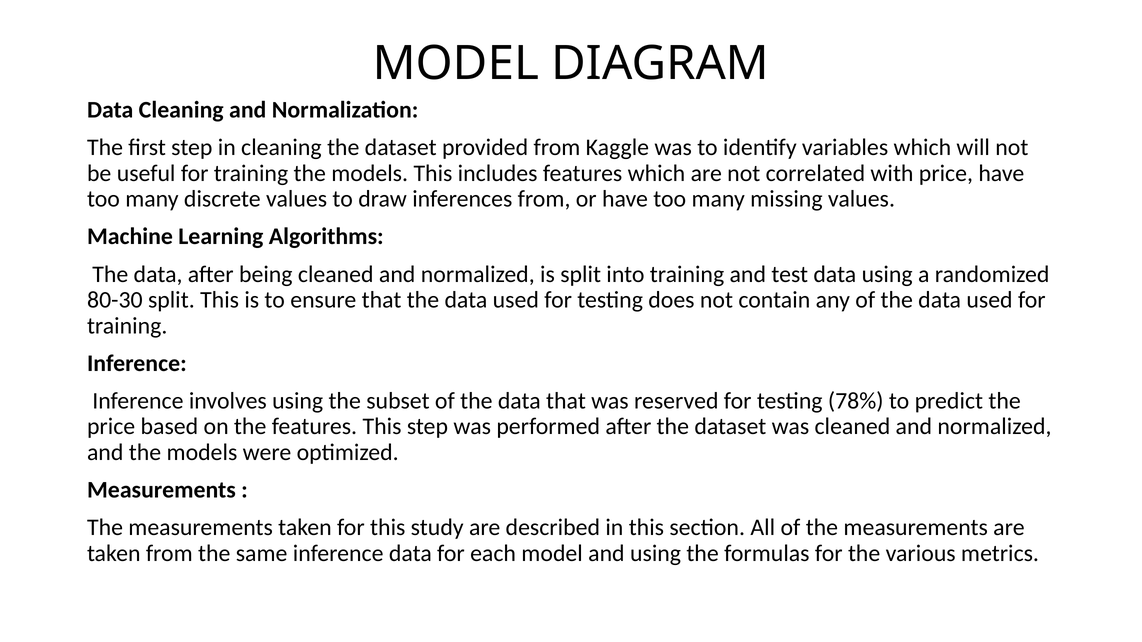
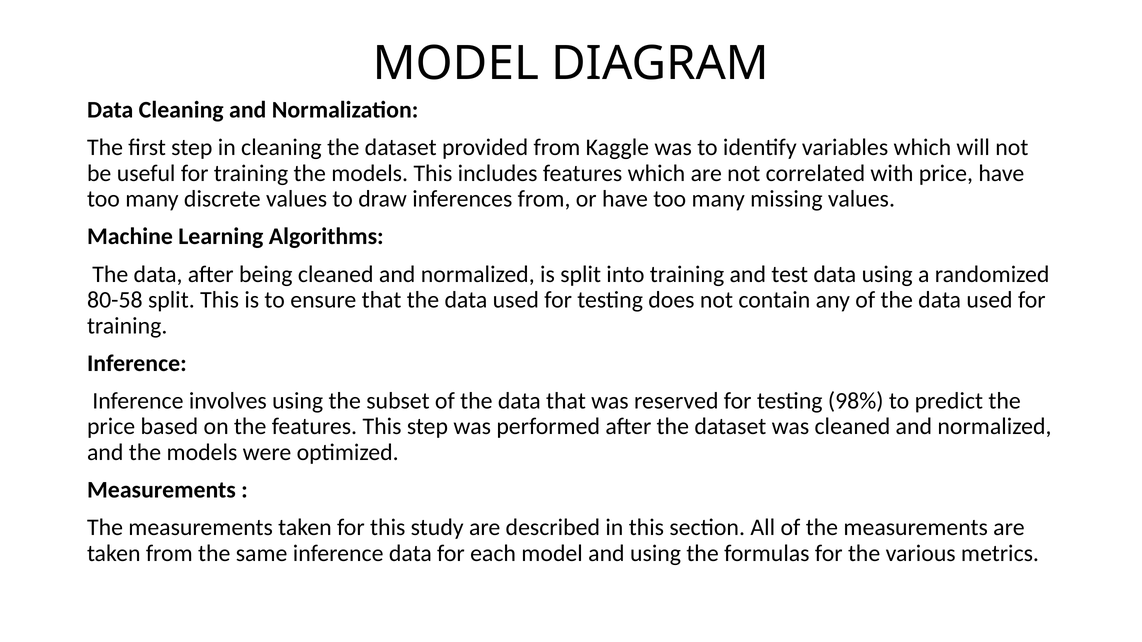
80-30: 80-30 -> 80-58
78%: 78% -> 98%
